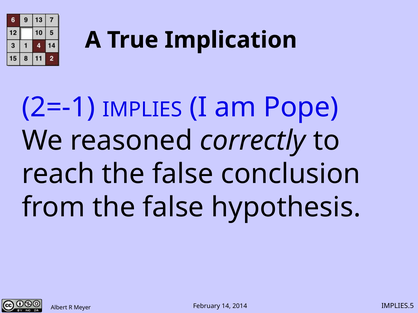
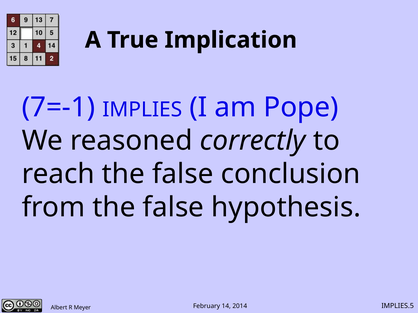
2=-1: 2=-1 -> 7=-1
